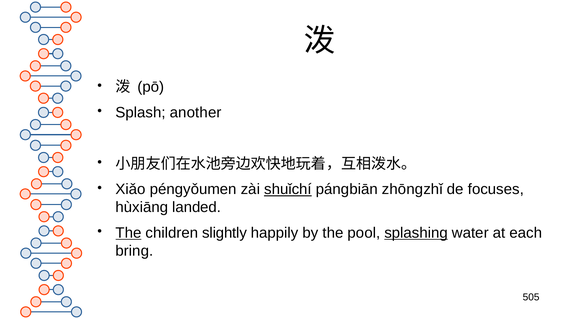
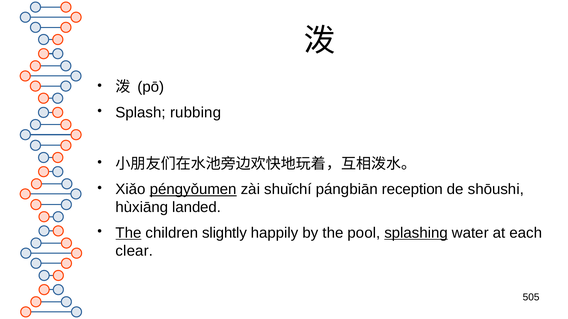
another: another -> rubbing
péngyǒumen underline: none -> present
shuǐchí underline: present -> none
zhōngzhǐ: zhōngzhǐ -> reception
focuses: focuses -> shōushi
bring: bring -> clear
